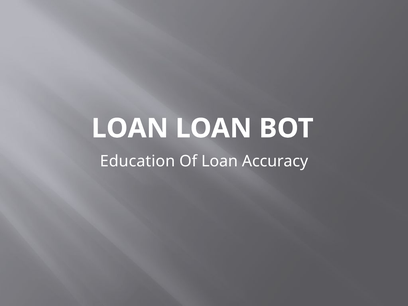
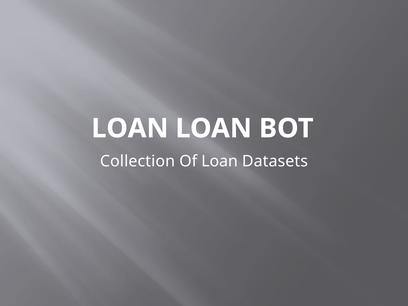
Education: Education -> Collection
Accuracy: Accuracy -> Datasets
